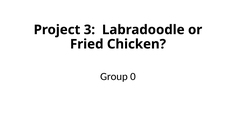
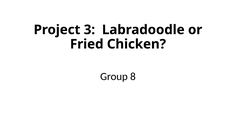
0: 0 -> 8
